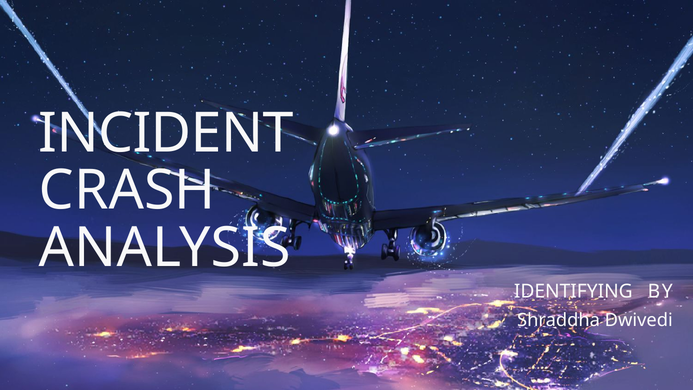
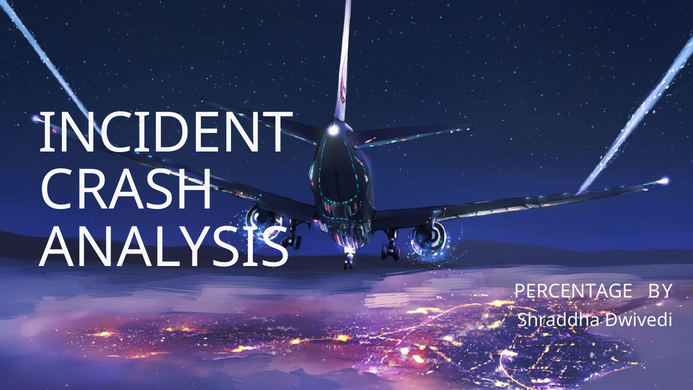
IDENTIFYING: IDENTIFYING -> PERCENTAGE
